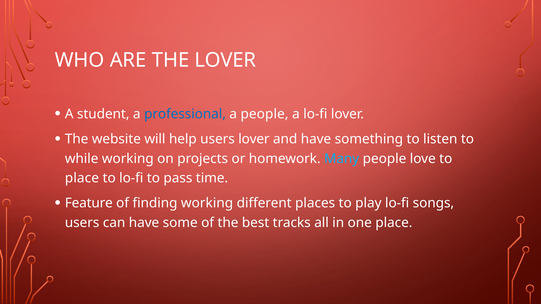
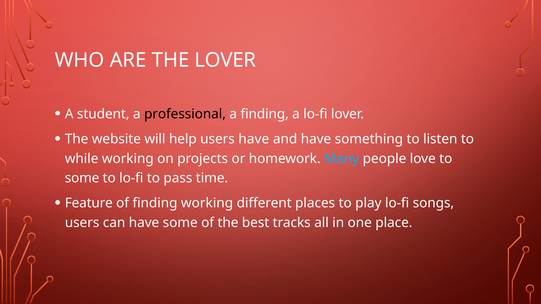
professional colour: blue -> black
a people: people -> finding
users lover: lover -> have
place at (82, 178): place -> some
